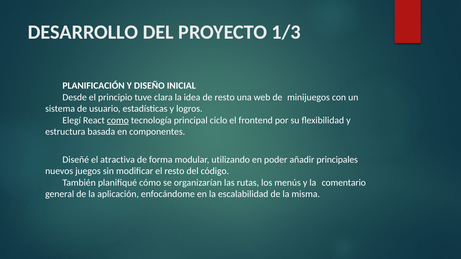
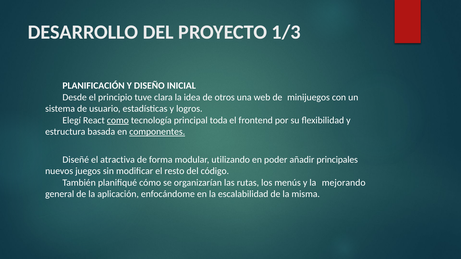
de resto: resto -> otros
ciclo: ciclo -> toda
componentes underline: none -> present
comentario: comentario -> mejorando
